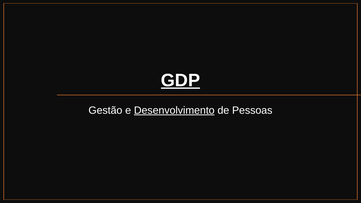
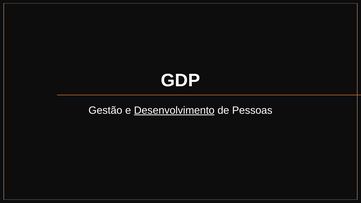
GDP underline: present -> none
